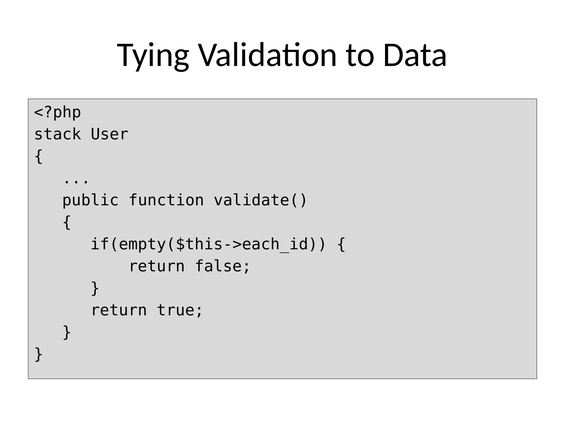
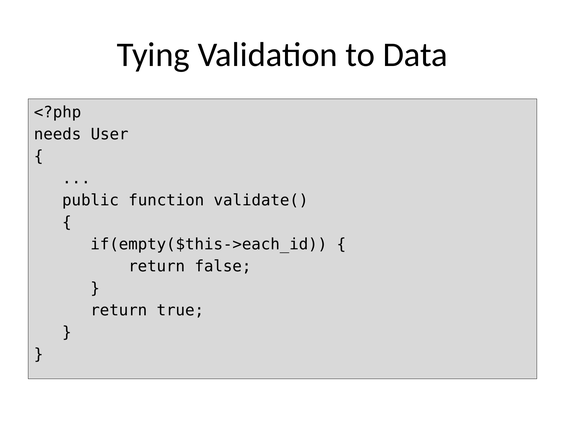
stack: stack -> needs
